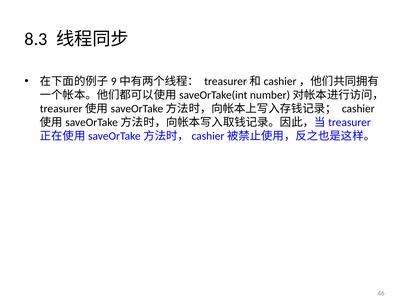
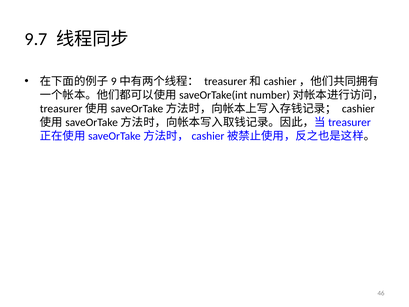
8.3: 8.3 -> 9.7
